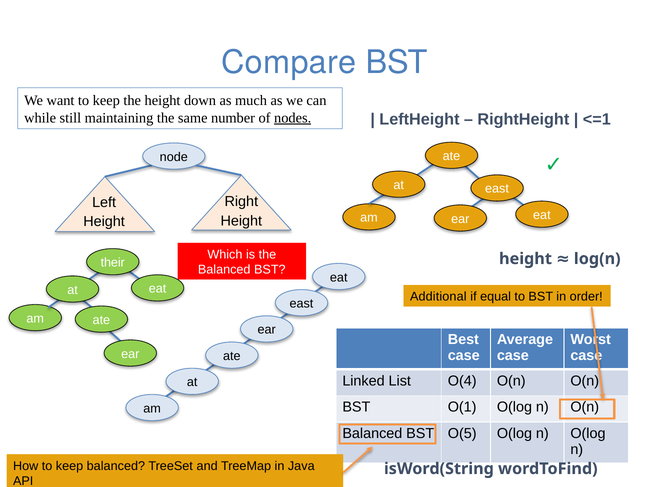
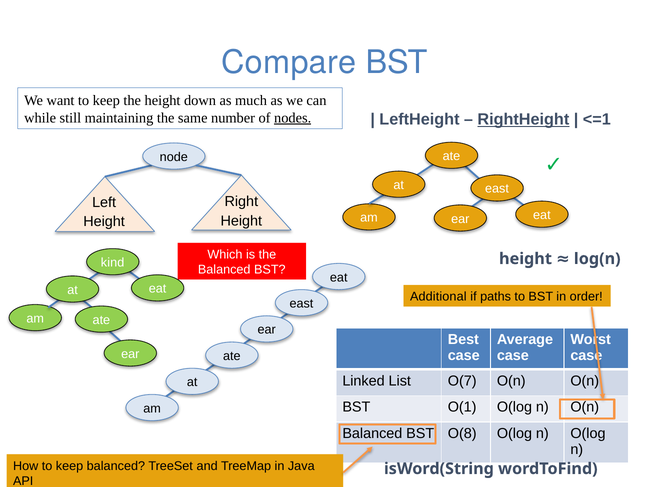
RightHeight underline: none -> present
their: their -> kind
equal: equal -> paths
O(4: O(4 -> O(7
O(5: O(5 -> O(8
